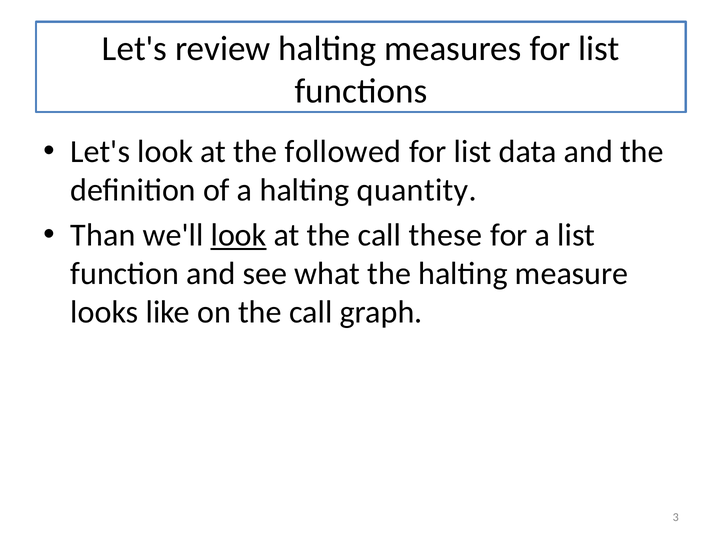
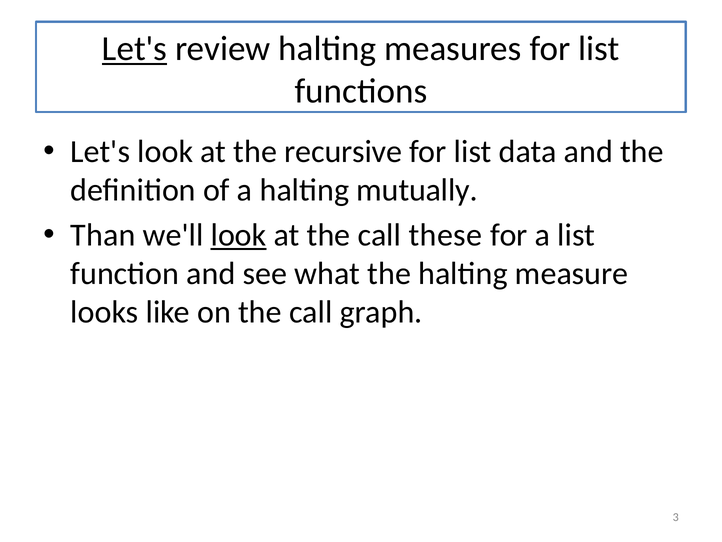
Let's at (135, 49) underline: none -> present
followed: followed -> recursive
quantity: quantity -> mutually
